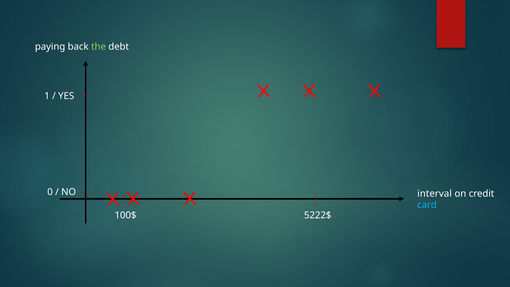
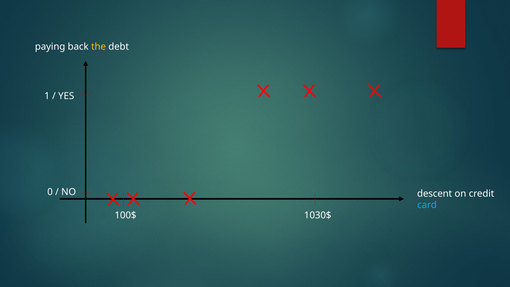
the colour: light green -> yellow
interval: interval -> descent
5222$: 5222$ -> 1030$
